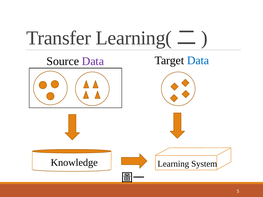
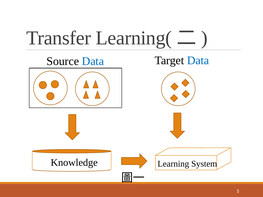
Data at (93, 61) colour: purple -> blue
